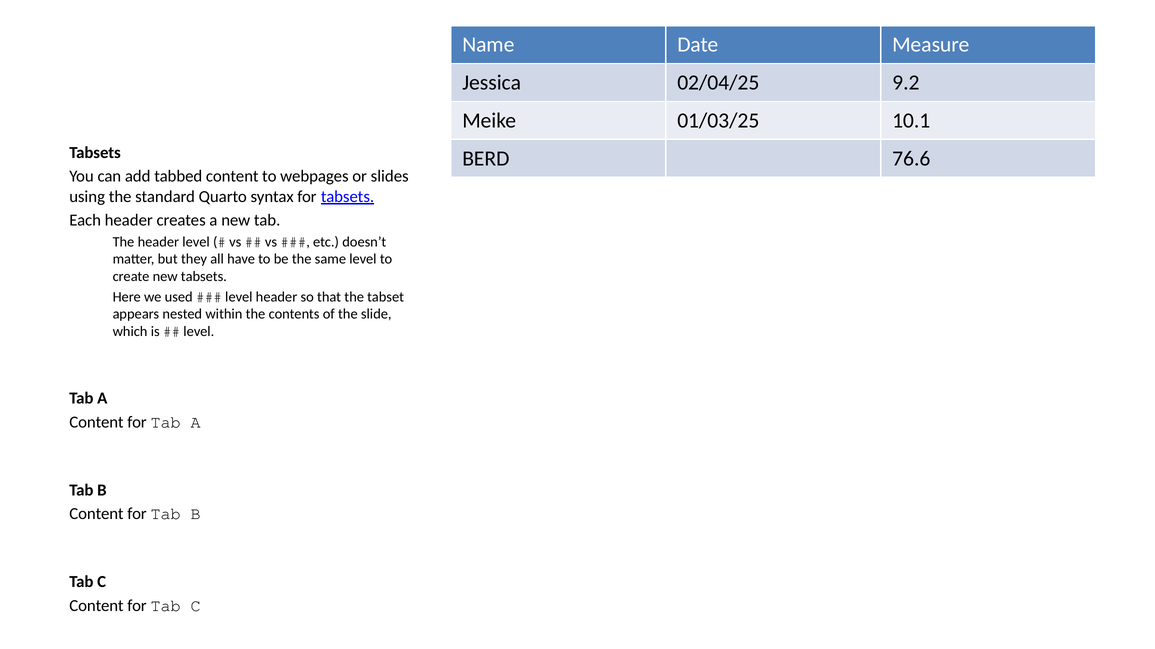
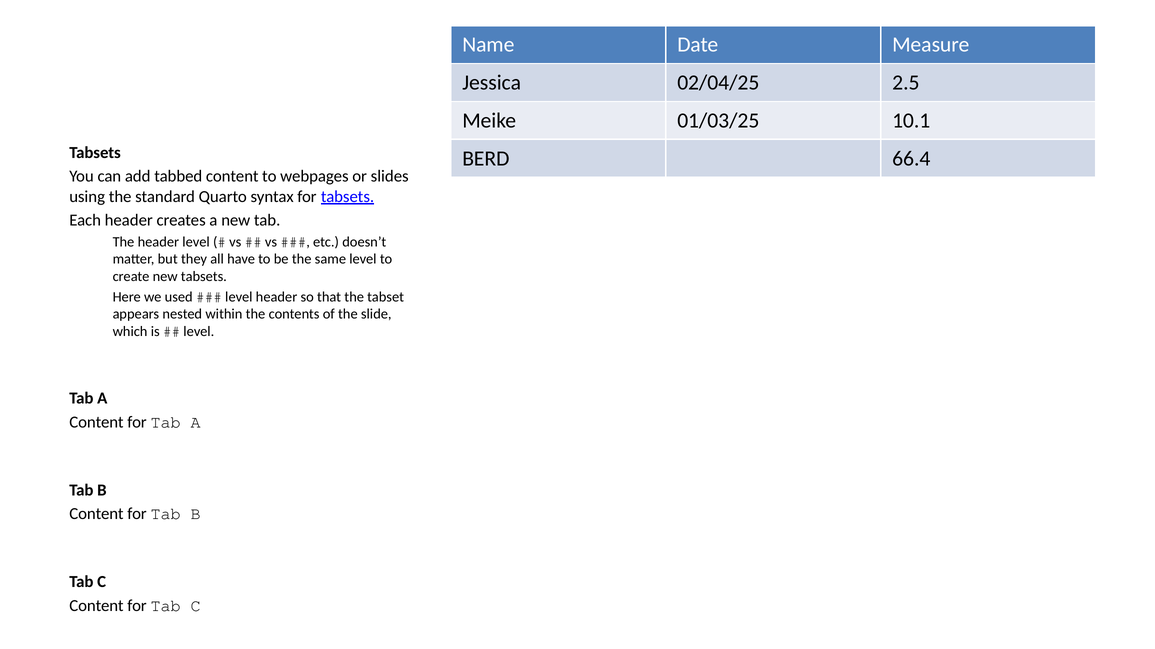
9.2: 9.2 -> 2.5
76.6: 76.6 -> 66.4
